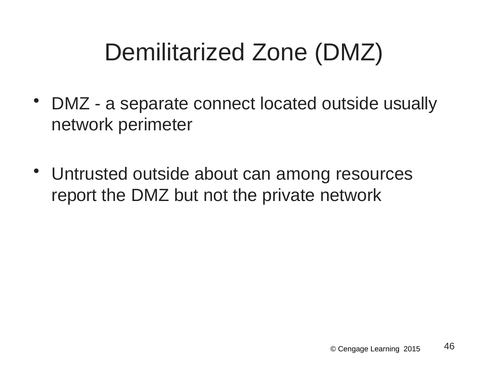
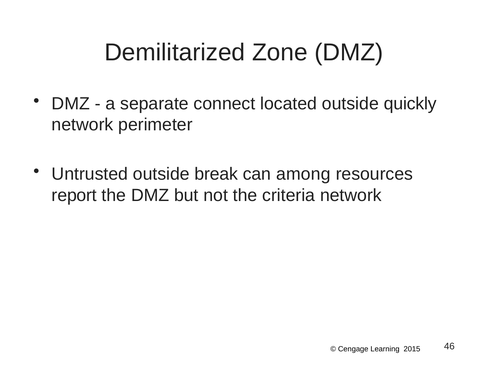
usually: usually -> quickly
about: about -> break
private: private -> criteria
